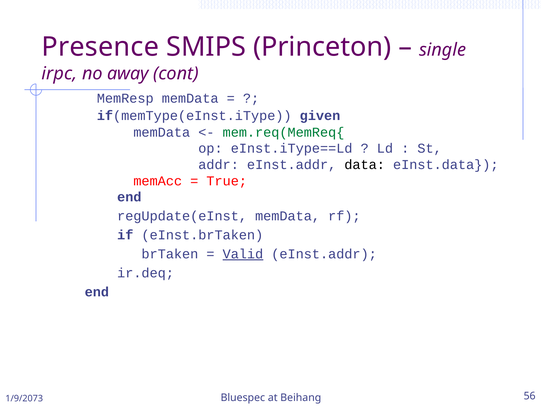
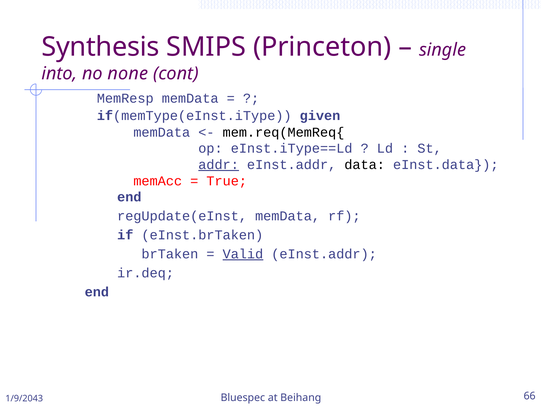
Presence: Presence -> Synthesis
irpc: irpc -> into
away: away -> none
mem.req(MemReq{ colour: green -> black
addr underline: none -> present
1/9/2073: 1/9/2073 -> 1/9/2043
56: 56 -> 66
